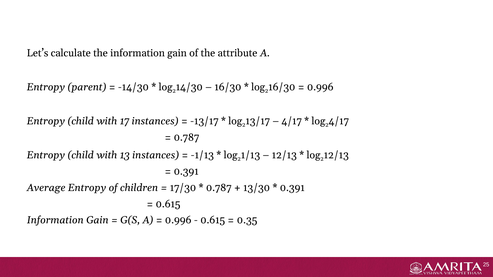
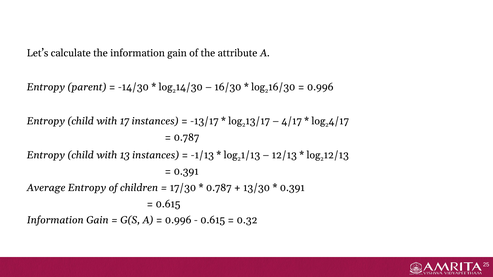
0.35: 0.35 -> 0.32
